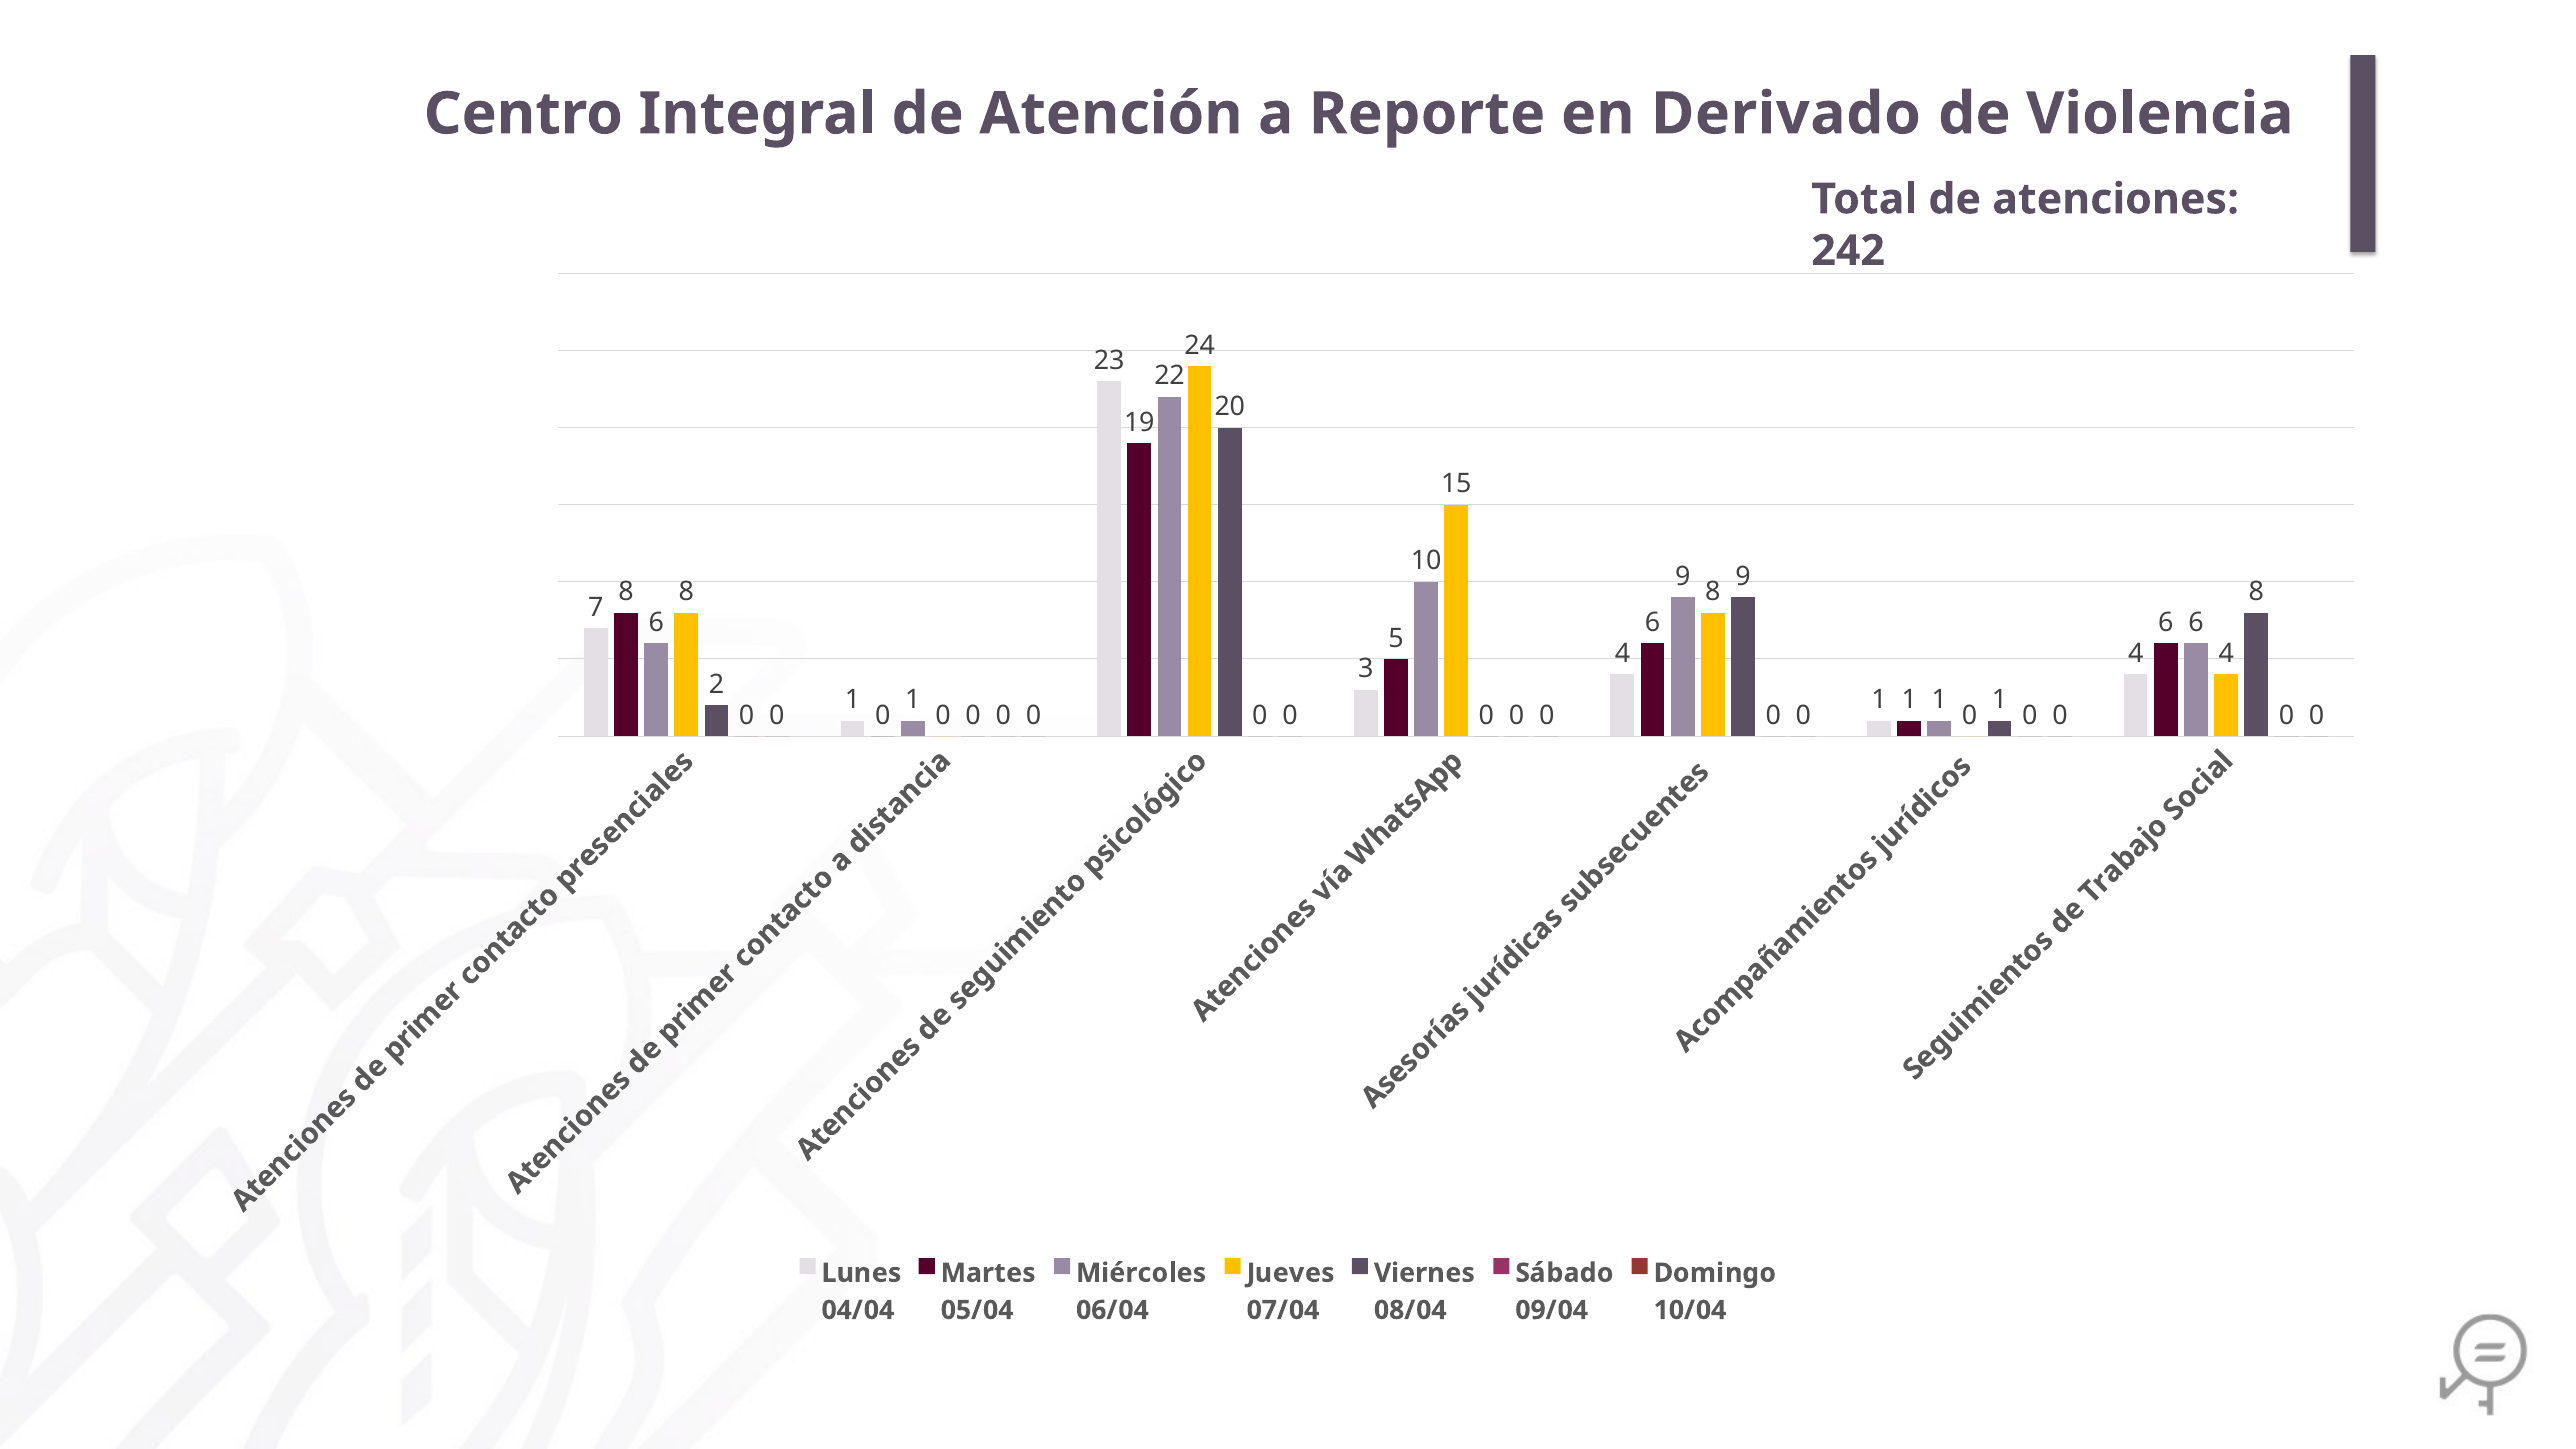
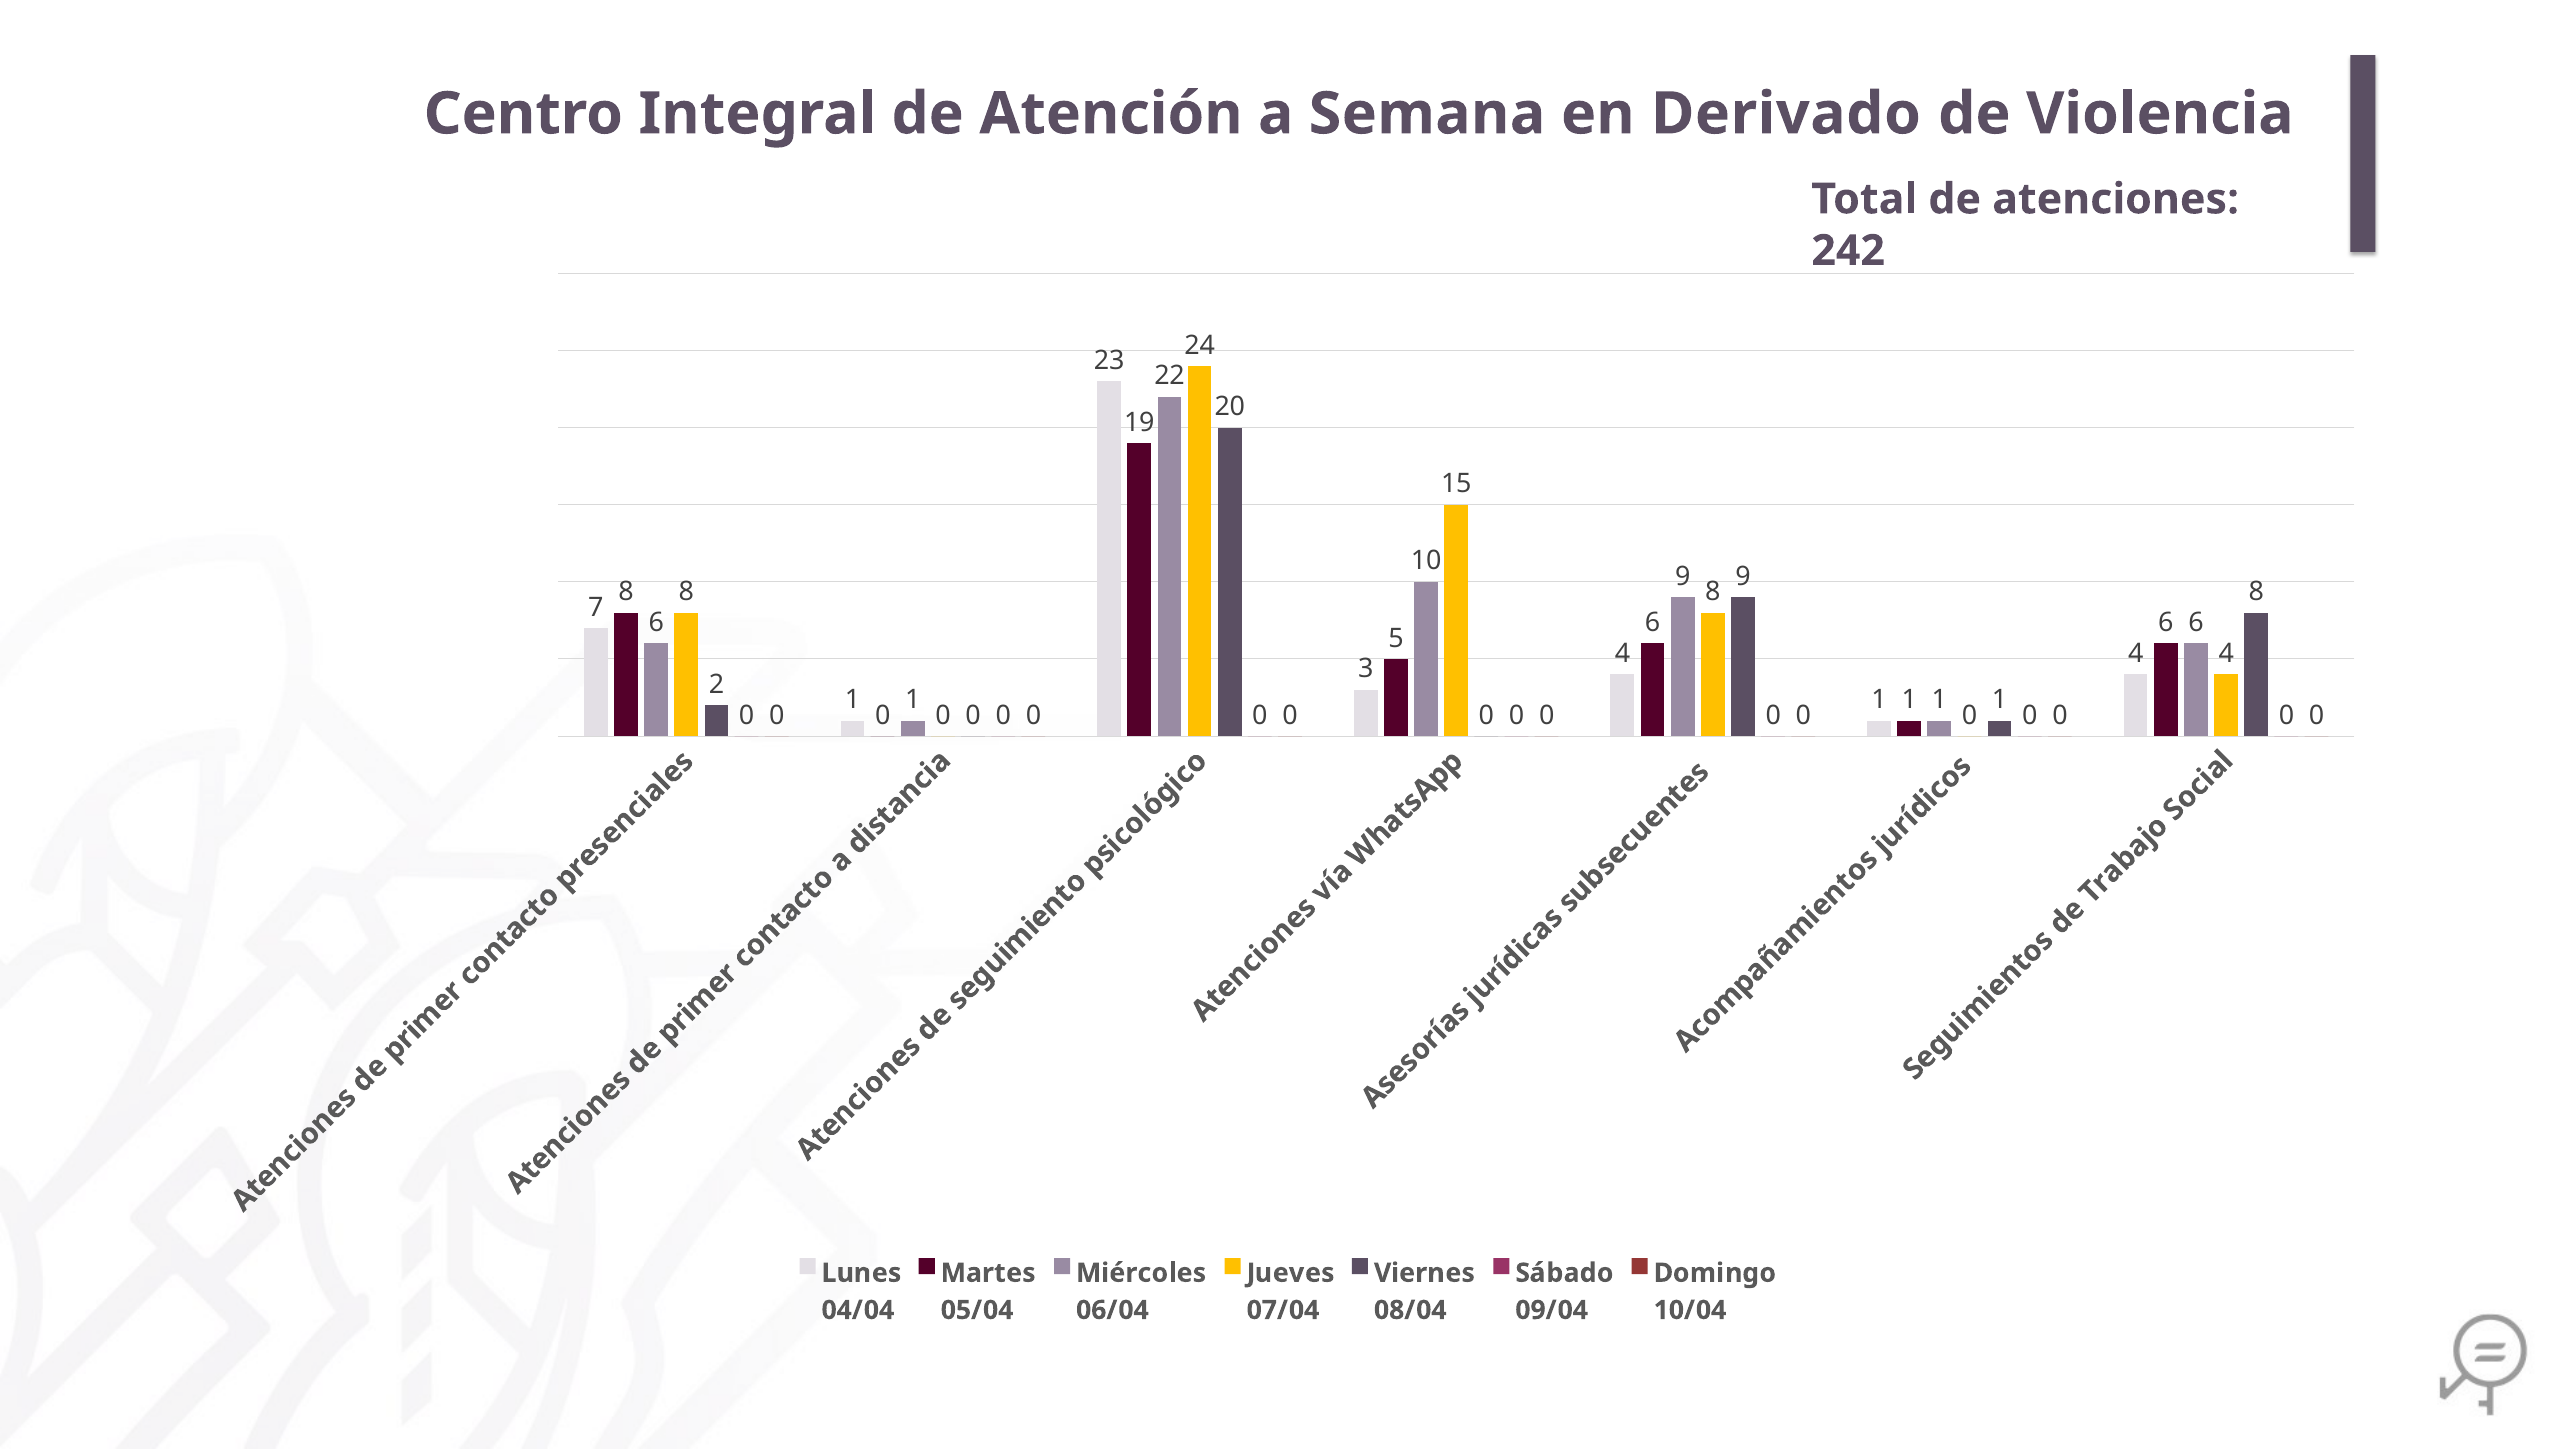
Reporte: Reporte -> Semana
